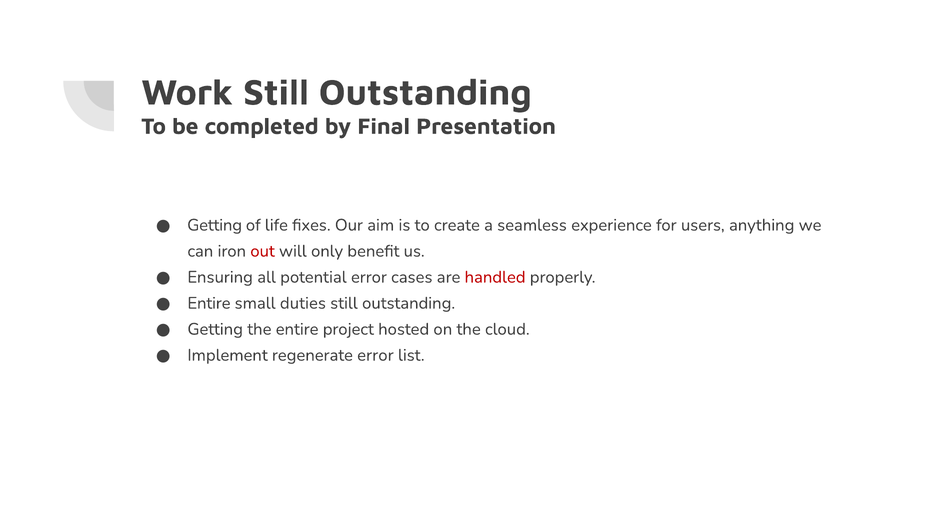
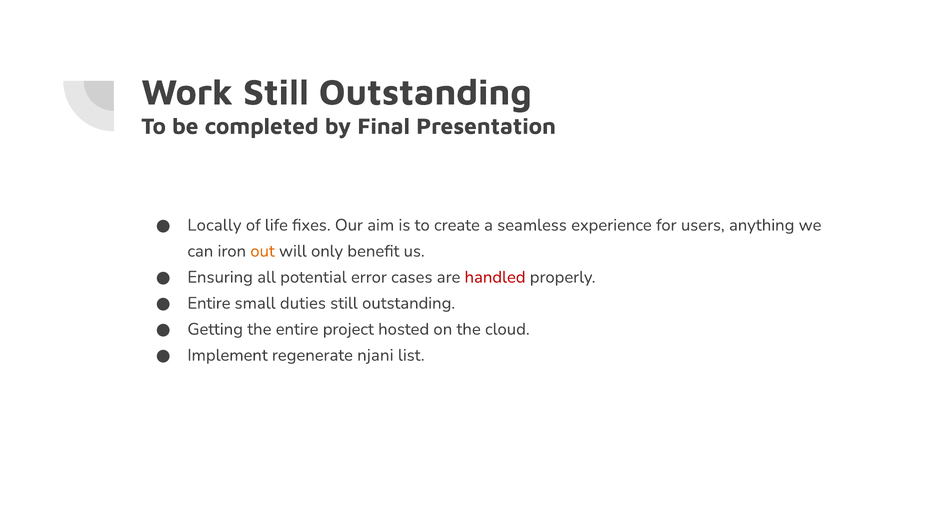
Getting at (215, 225): Getting -> Locally
out colour: red -> orange
regenerate error: error -> njani
